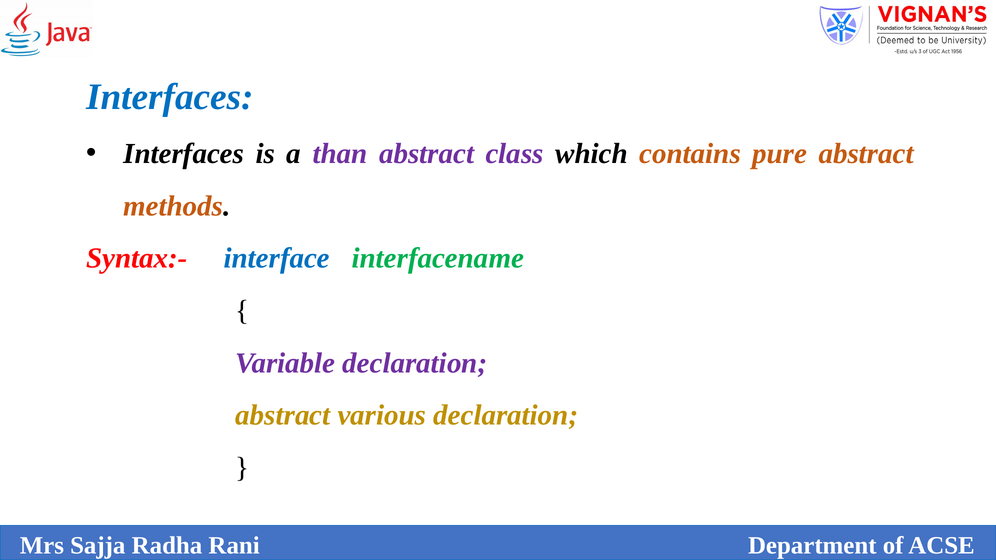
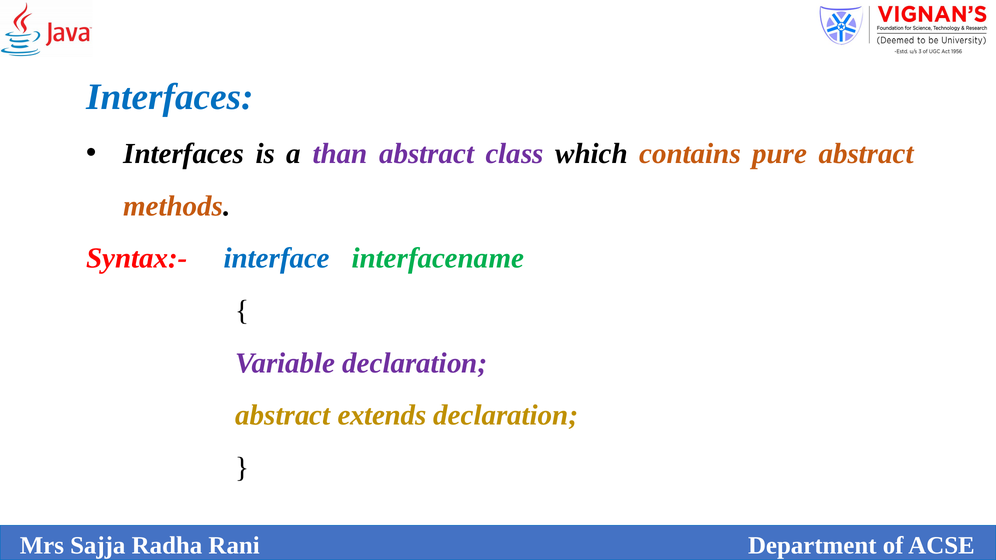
various: various -> extends
